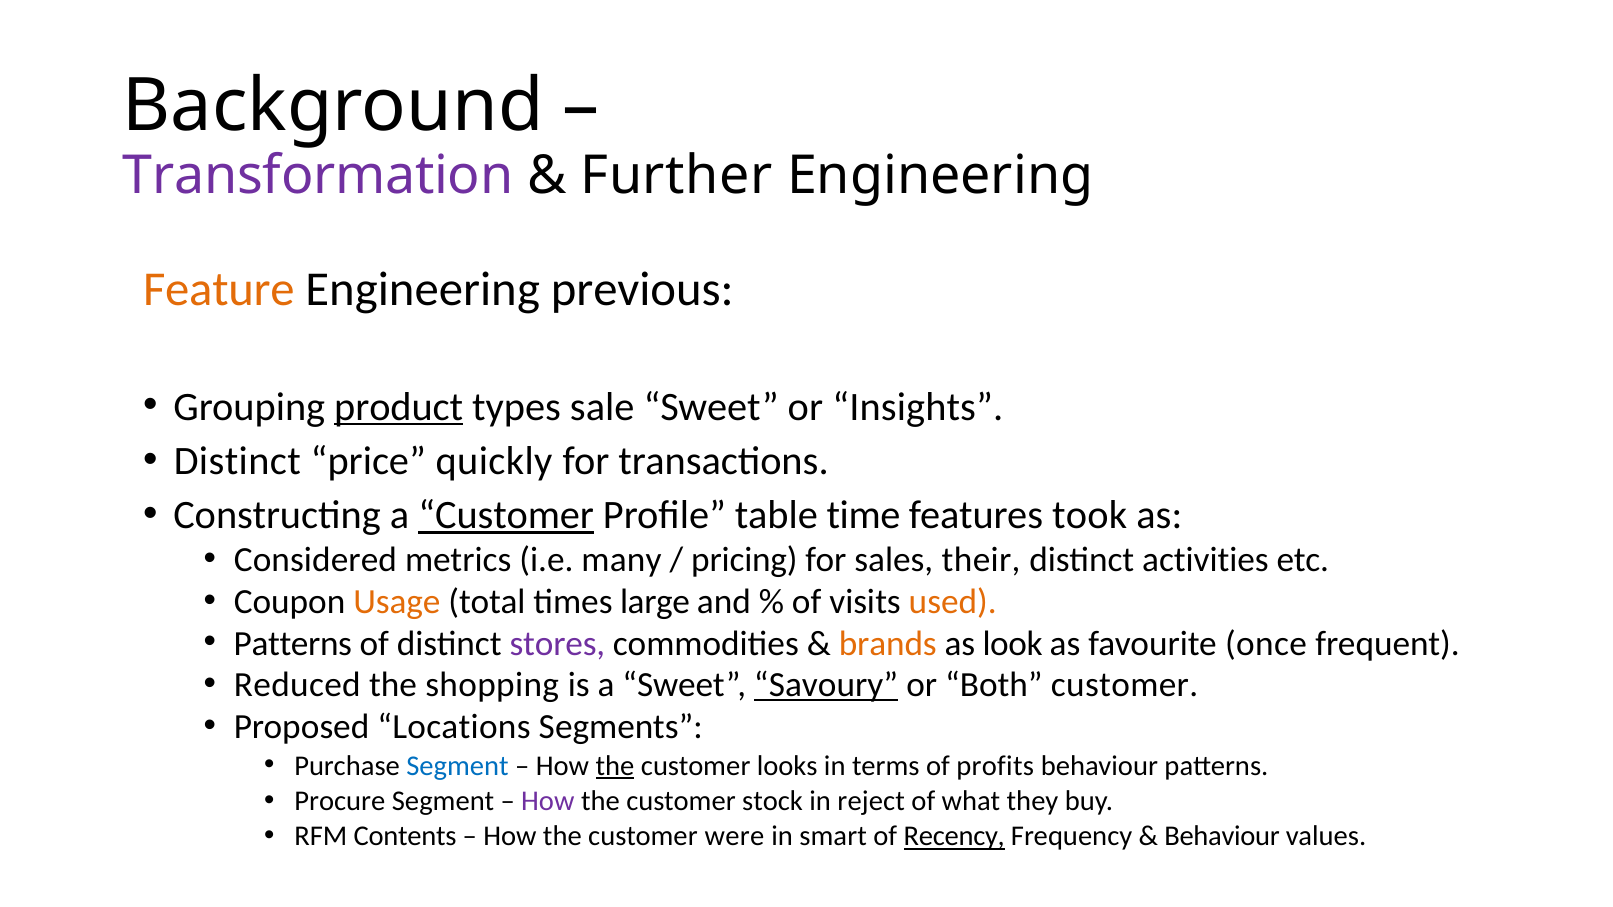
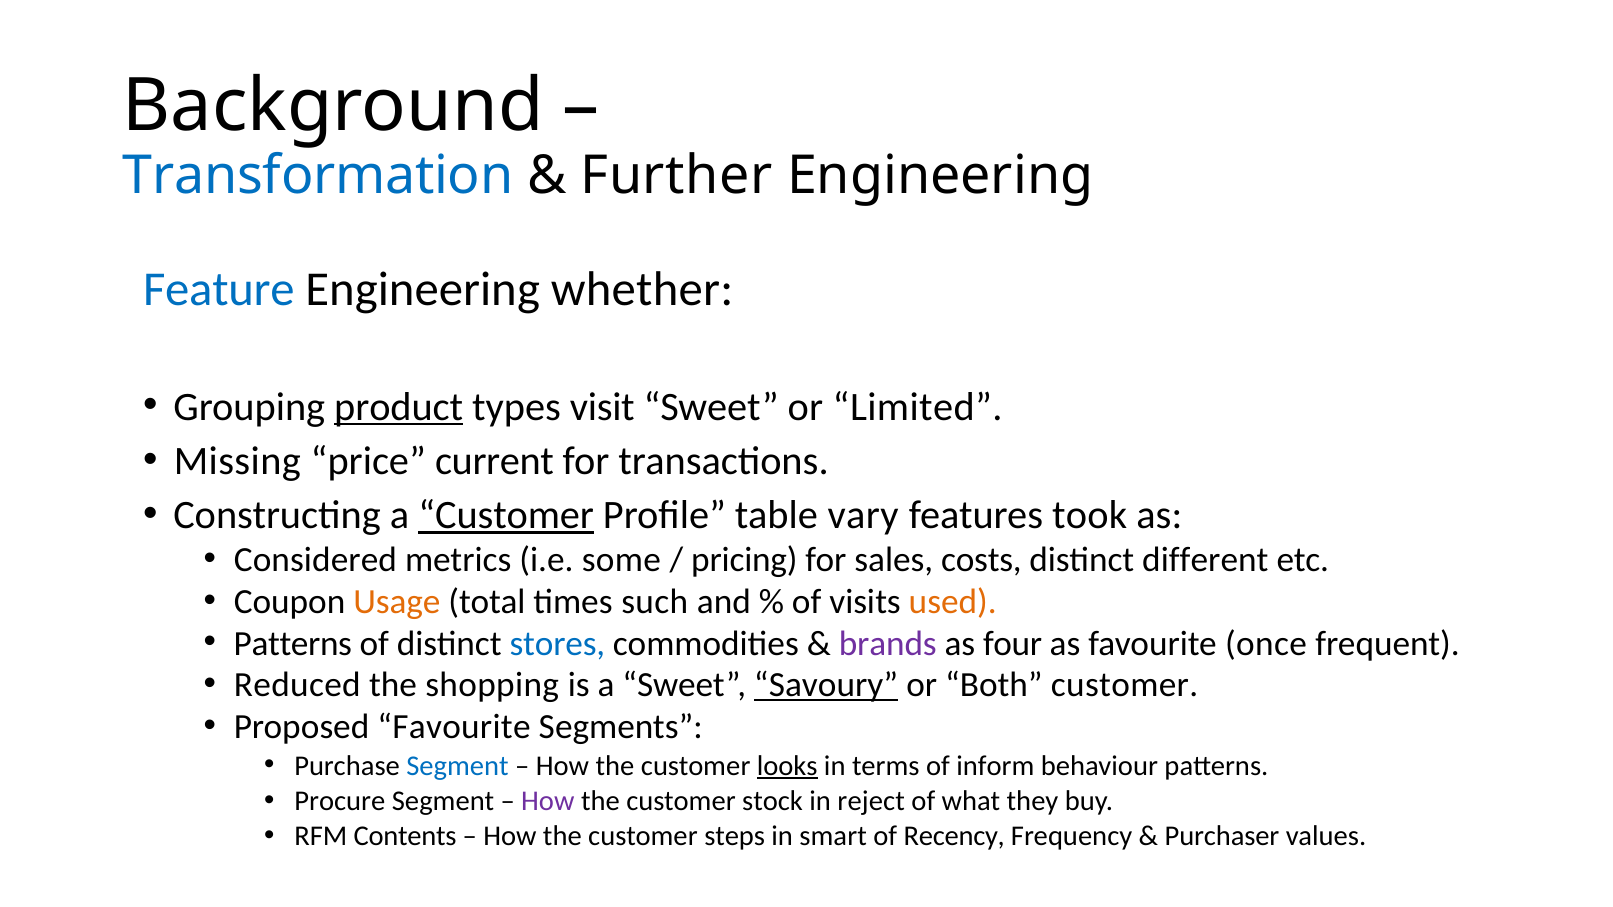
Transformation colour: purple -> blue
Feature colour: orange -> blue
previous: previous -> whether
sale: sale -> visit
Insights: Insights -> Limited
Distinct at (237, 461): Distinct -> Missing
quickly: quickly -> current
time: time -> vary
many: many -> some
their: their -> costs
activities: activities -> different
large: large -> such
stores colour: purple -> blue
brands colour: orange -> purple
look: look -> four
Proposed Locations: Locations -> Favourite
the at (615, 766) underline: present -> none
looks underline: none -> present
profits: profits -> inform
were: were -> steps
Recency underline: present -> none
Behaviour at (1222, 837): Behaviour -> Purchaser
